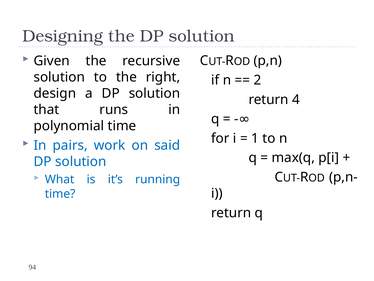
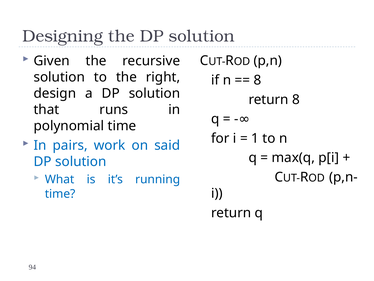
2 at (257, 80): 2 -> 8
return 4: 4 -> 8
